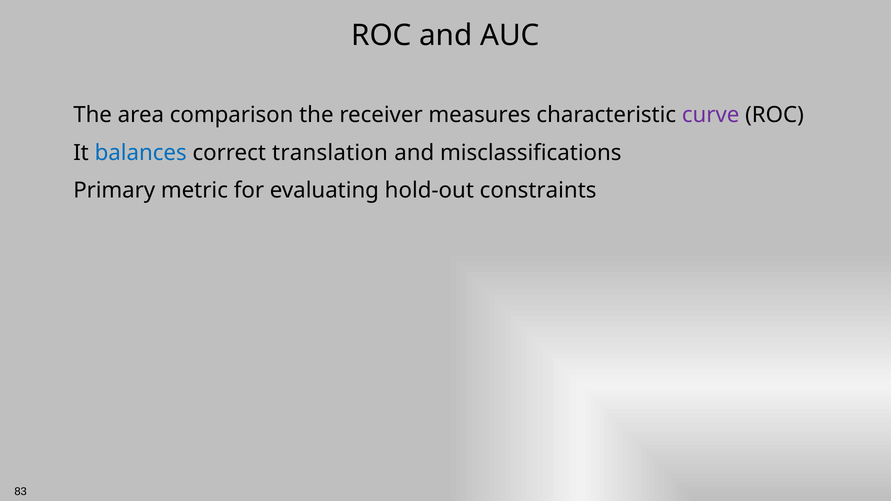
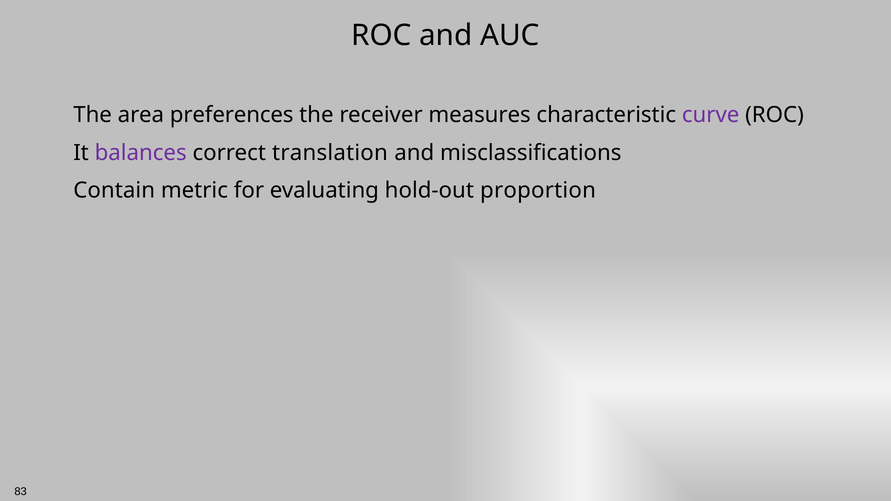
comparison: comparison -> preferences
balances colour: blue -> purple
Primary: Primary -> Contain
constraints: constraints -> proportion
